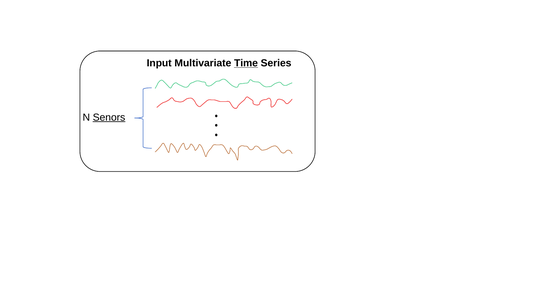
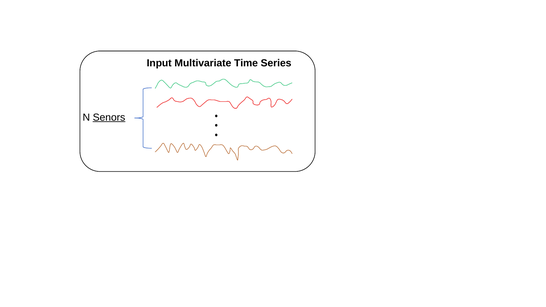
Time underline: present -> none
